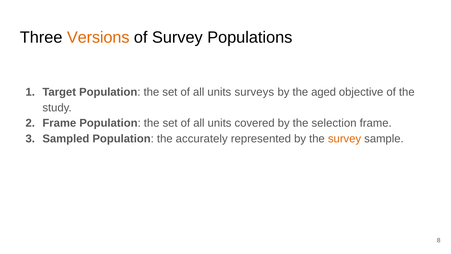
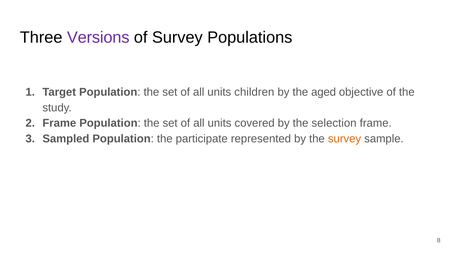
Versions colour: orange -> purple
surveys: surveys -> children
accurately: accurately -> participate
